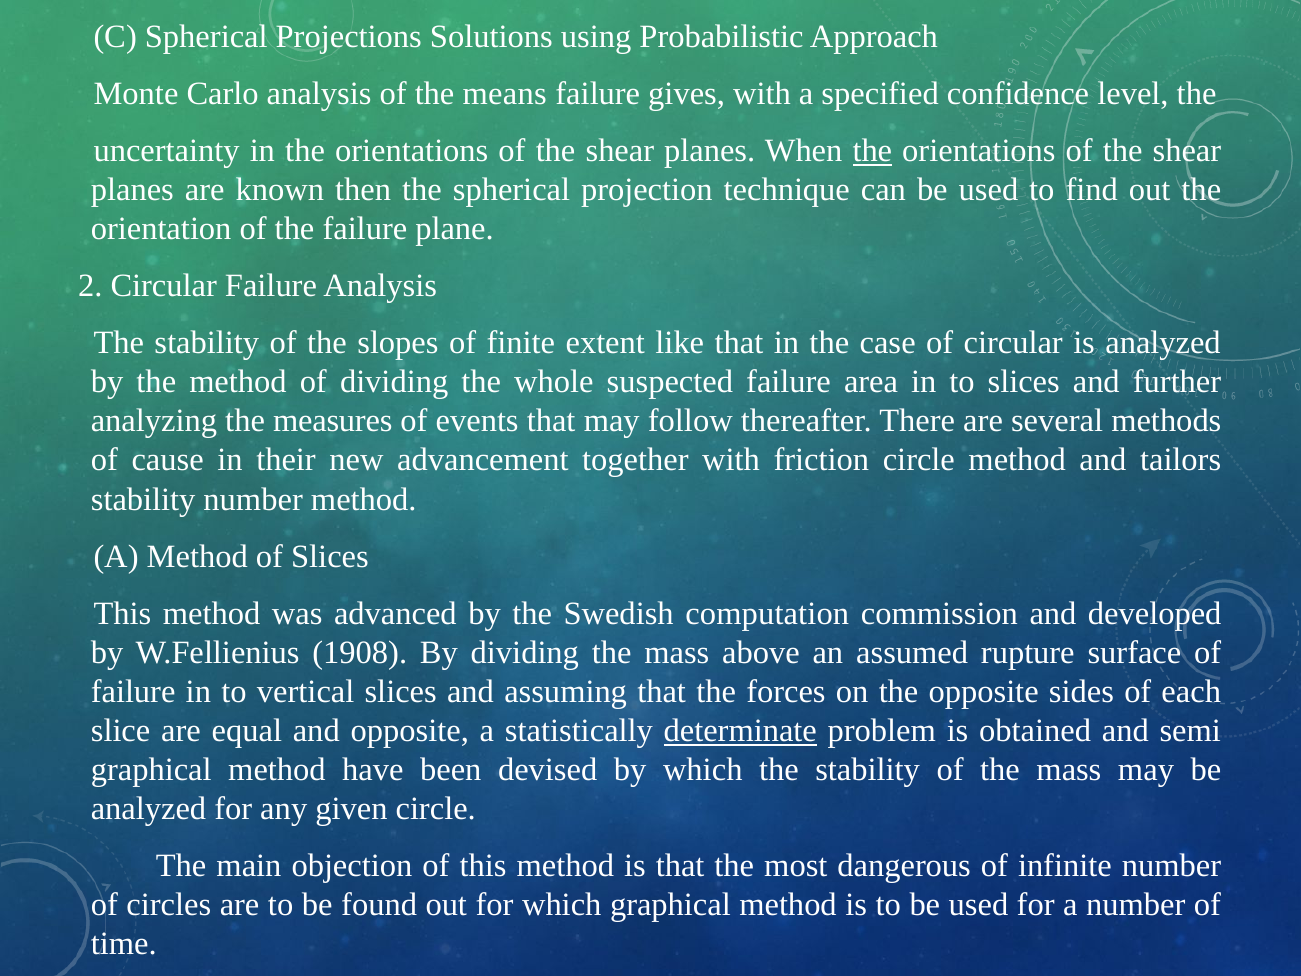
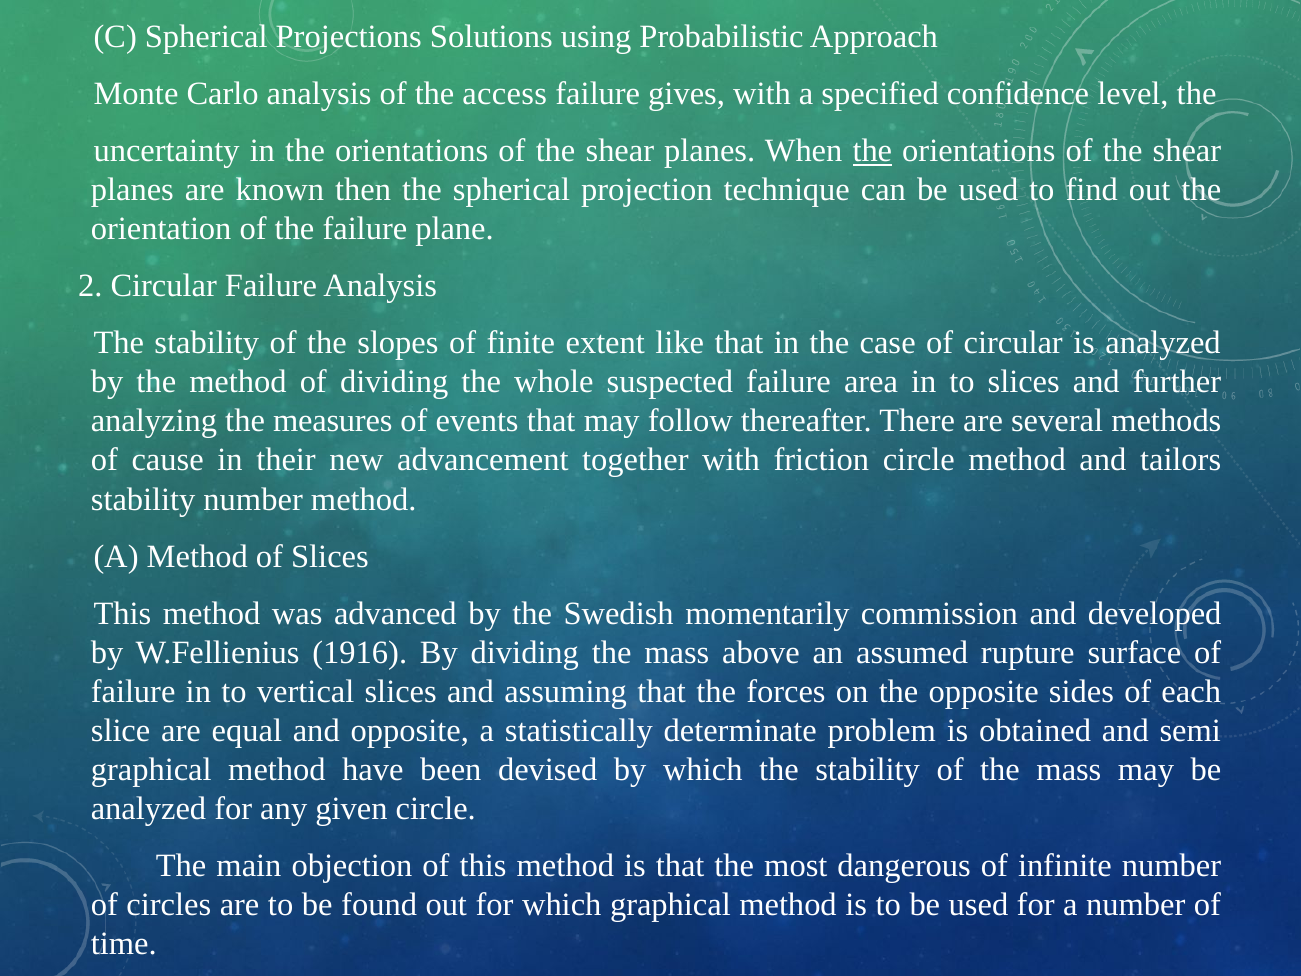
means: means -> access
computation: computation -> momentarily
1908: 1908 -> 1916
determinate underline: present -> none
